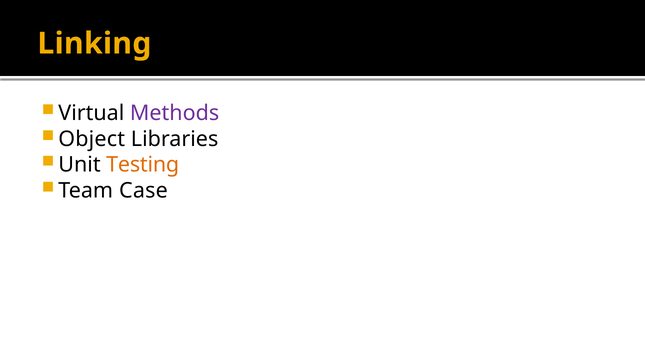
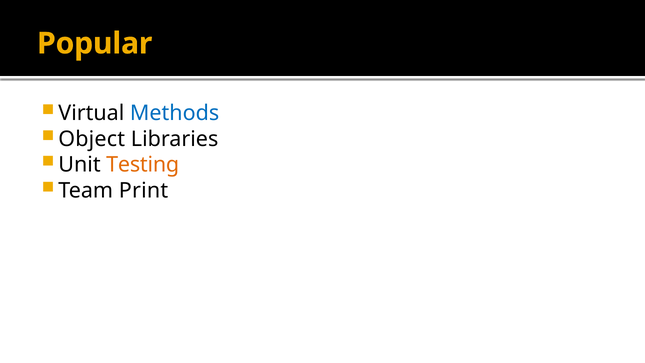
Linking: Linking -> Popular
Methods colour: purple -> blue
Case: Case -> Print
